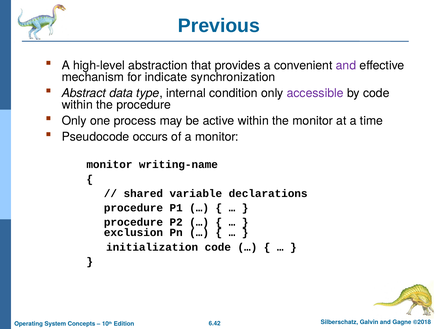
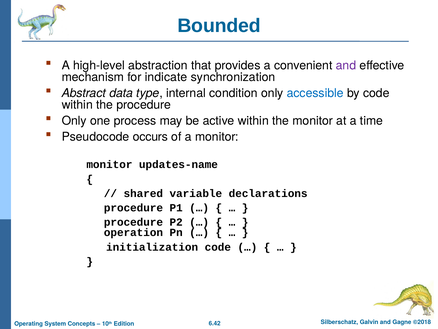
Previous: Previous -> Bounded
accessible colour: purple -> blue
writing-name: writing-name -> updates-name
exclusion: exclusion -> operation
